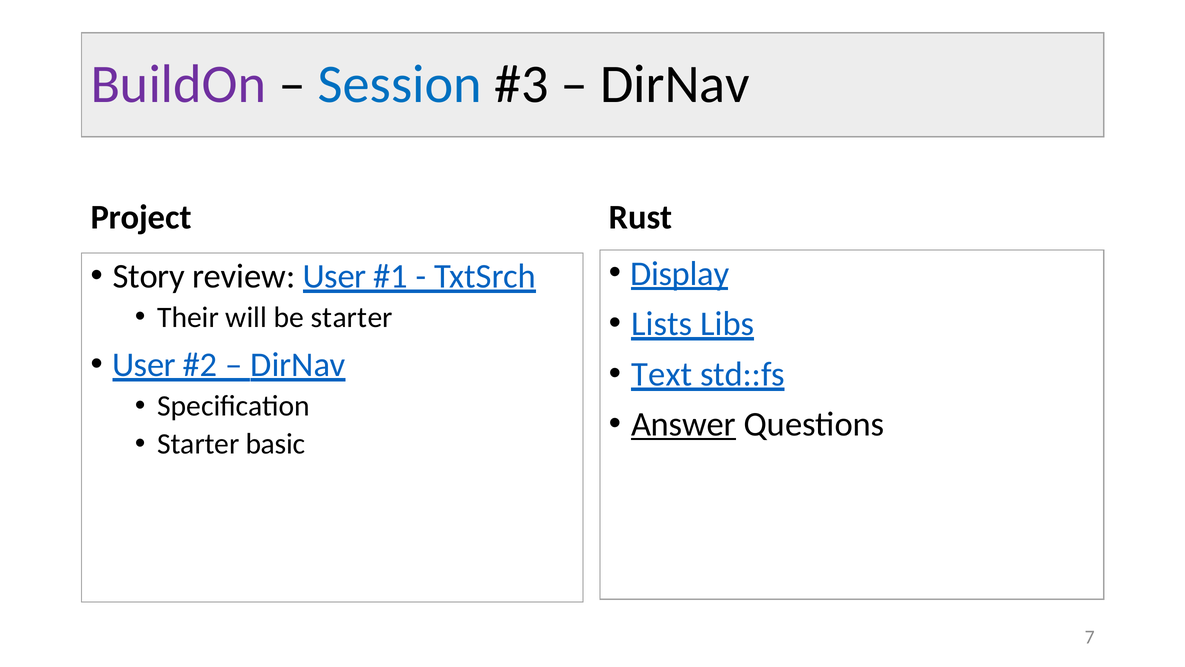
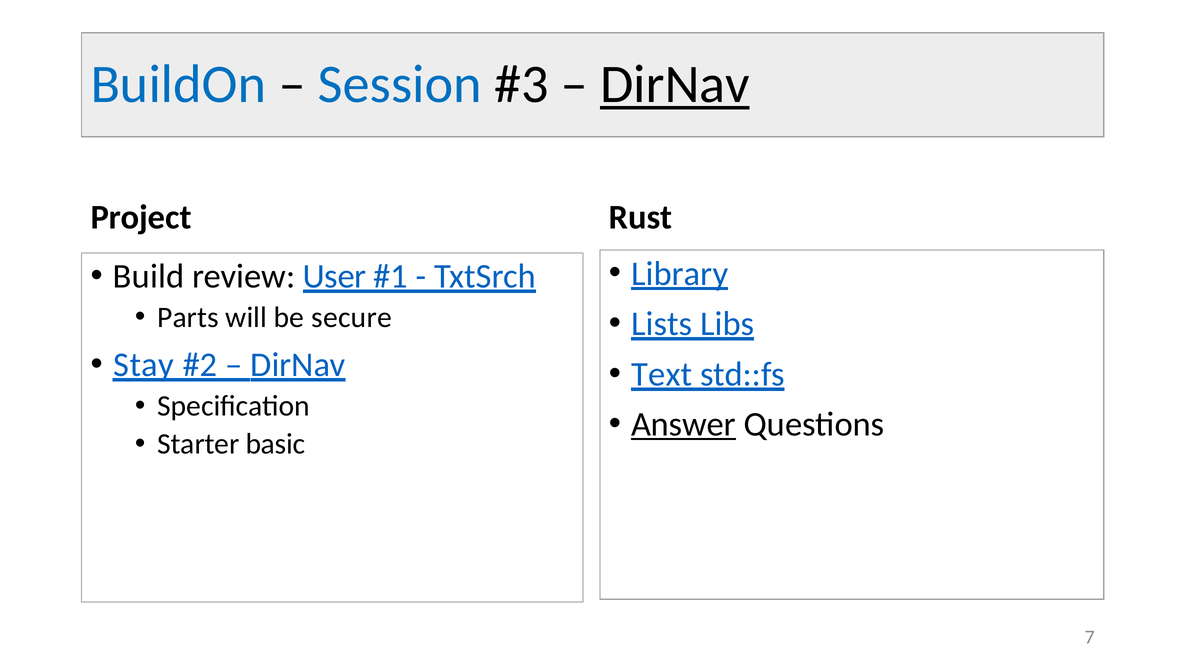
BuildOn colour: purple -> blue
DirNav at (675, 84) underline: none -> present
Display: Display -> Library
Story: Story -> Build
Their: Their -> Parts
be starter: starter -> secure
User at (144, 365): User -> Stay
